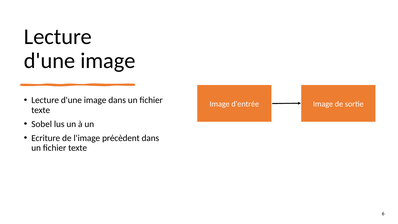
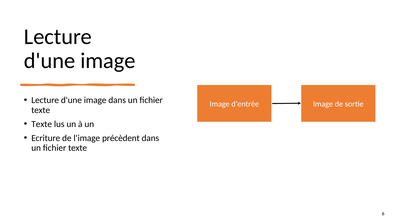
Sobel at (42, 124): Sobel -> Texte
